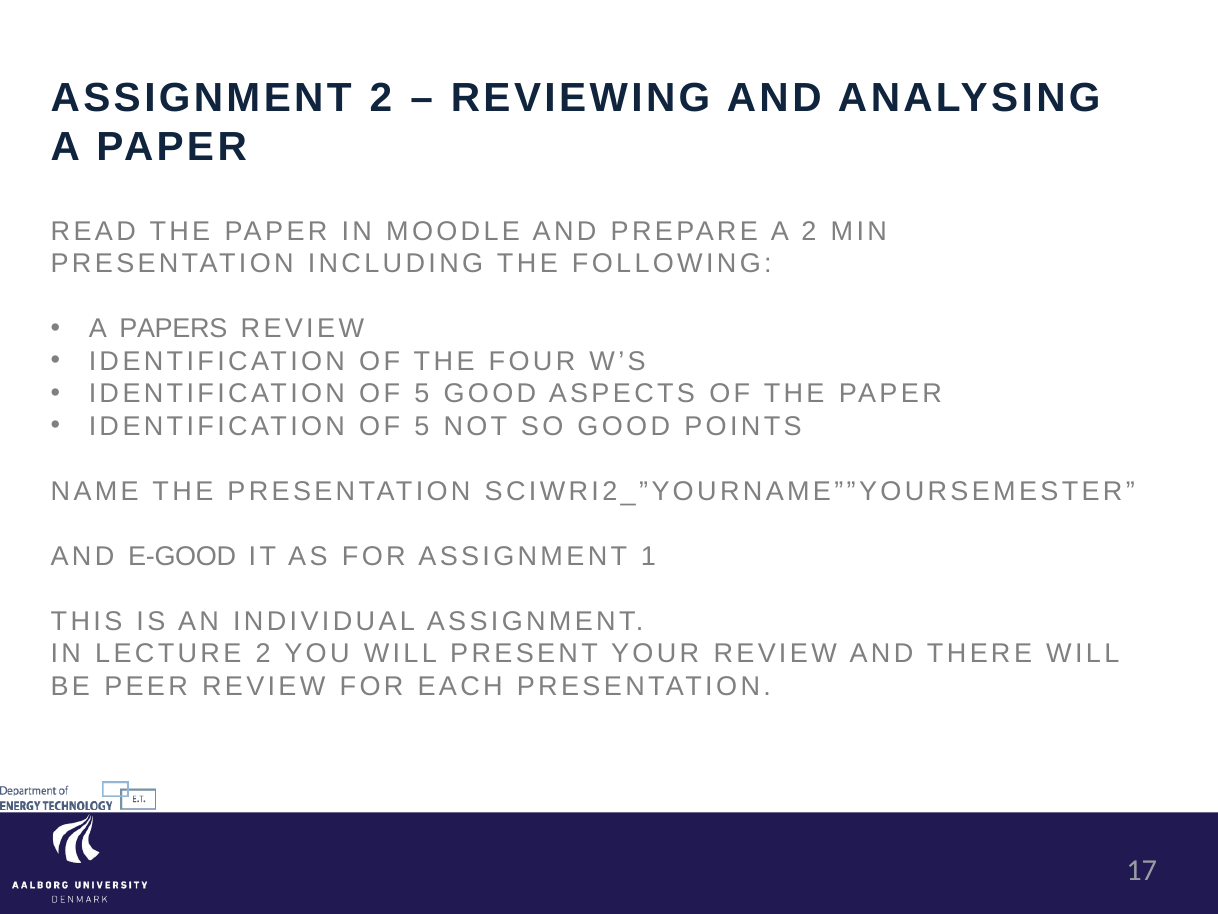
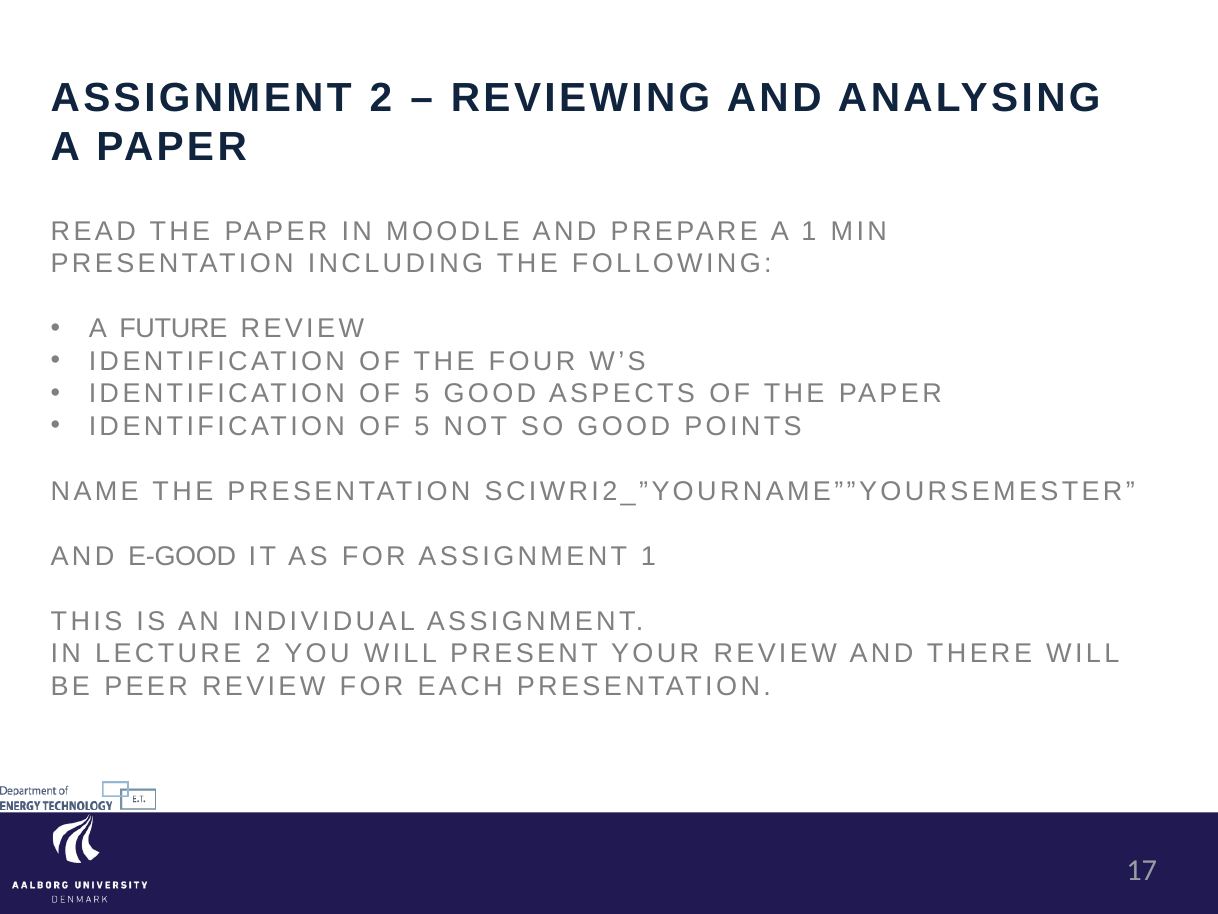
A 2: 2 -> 1
PAPERS: PAPERS -> FUTURE
